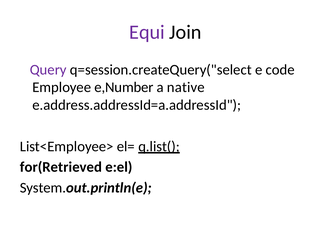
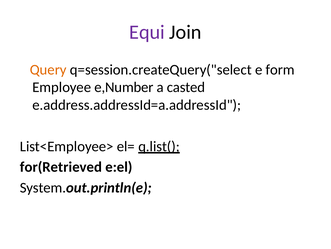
Query colour: purple -> orange
code: code -> form
native: native -> casted
